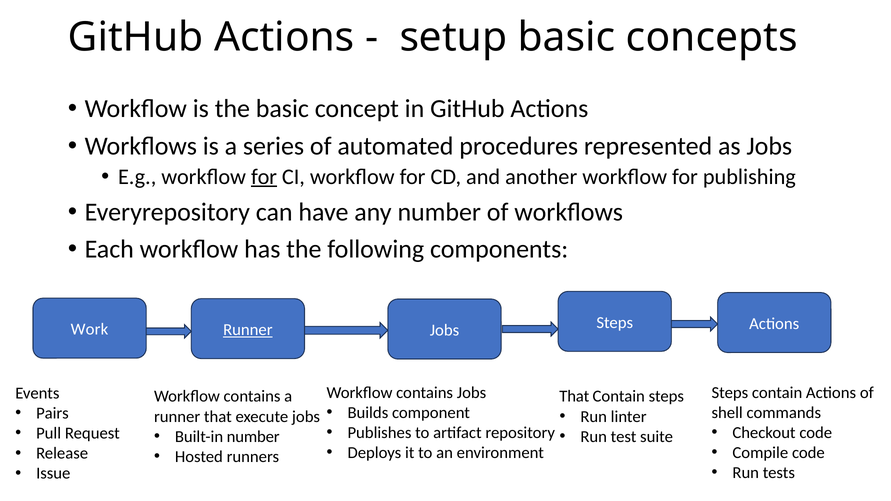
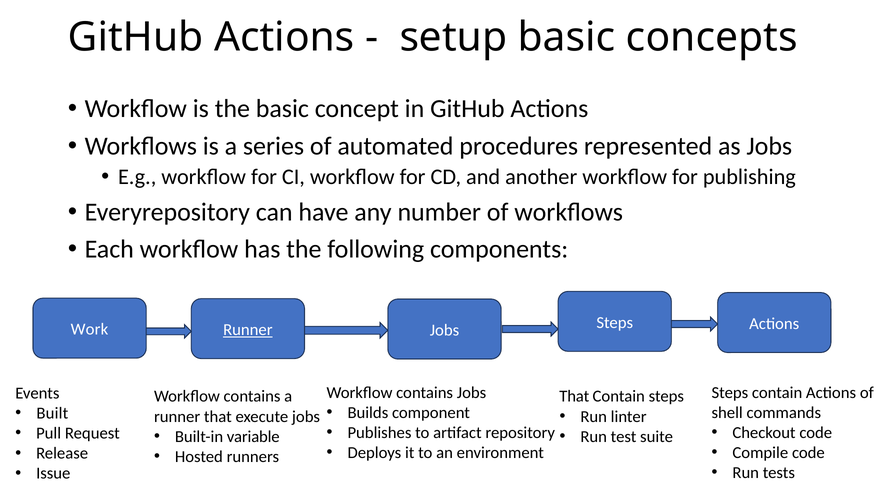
for at (264, 177) underline: present -> none
Pairs: Pairs -> Built
Built-in number: number -> variable
